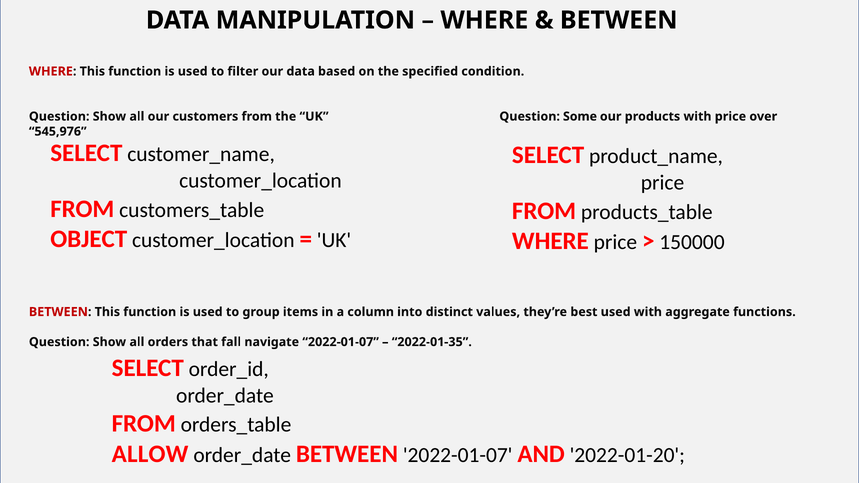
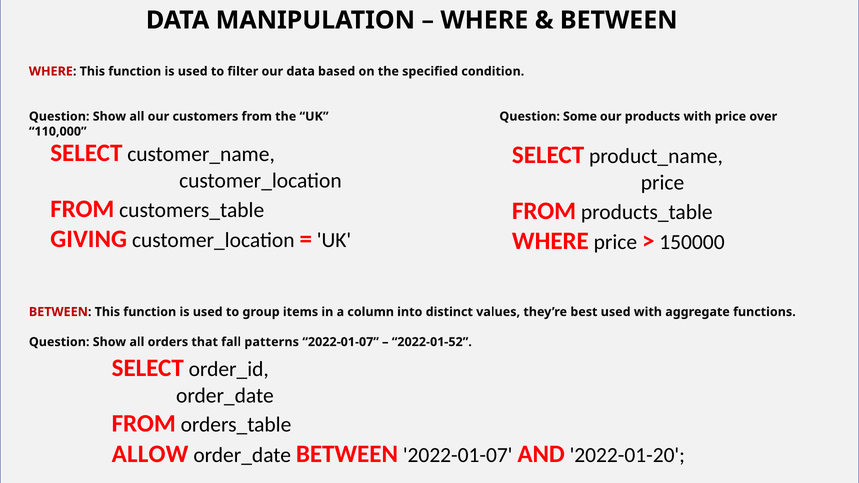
545,976: 545,976 -> 110,000
OBJECT: OBJECT -> GIVING
navigate: navigate -> patterns
2022-01-35: 2022-01-35 -> 2022-01-52
